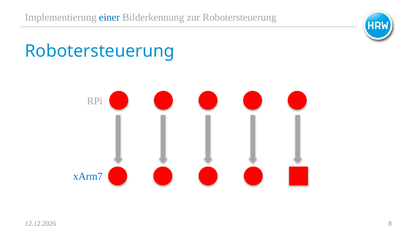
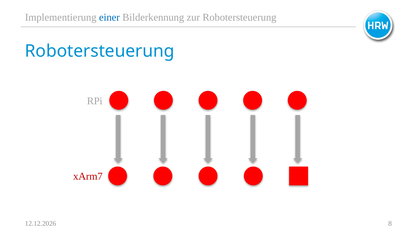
xArm7 colour: blue -> red
